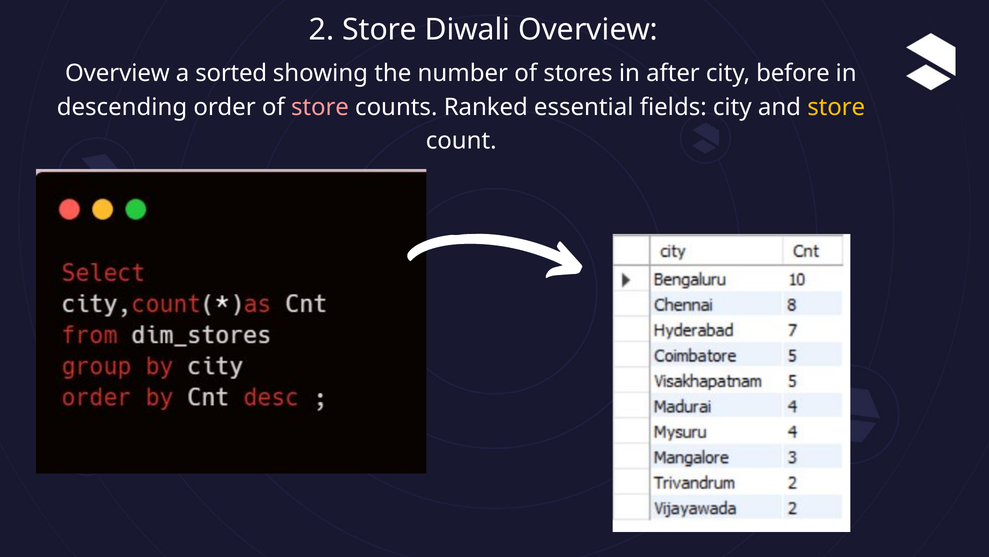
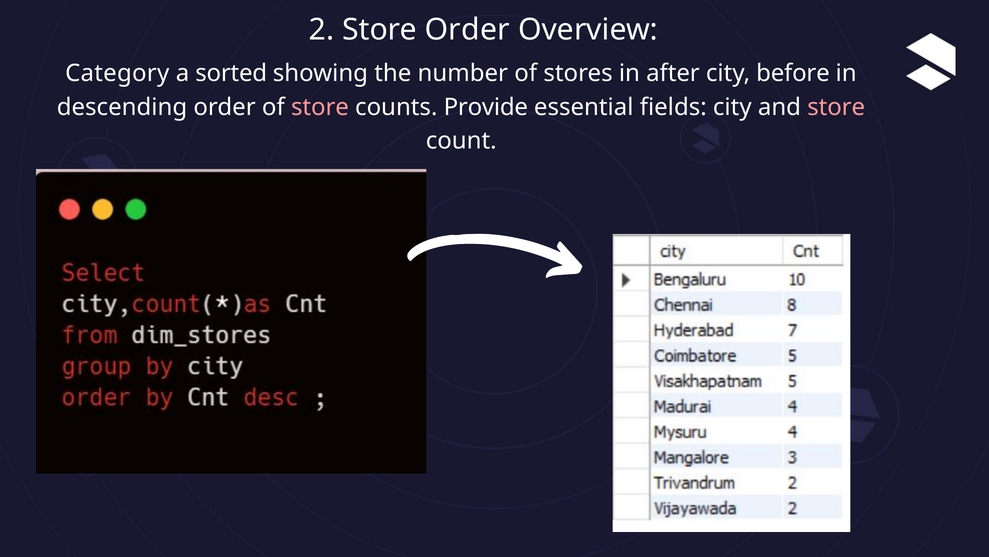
Store Diwali: Diwali -> Order
Overview at (117, 73): Overview -> Category
Ranked: Ranked -> Provide
store at (836, 107) colour: yellow -> pink
